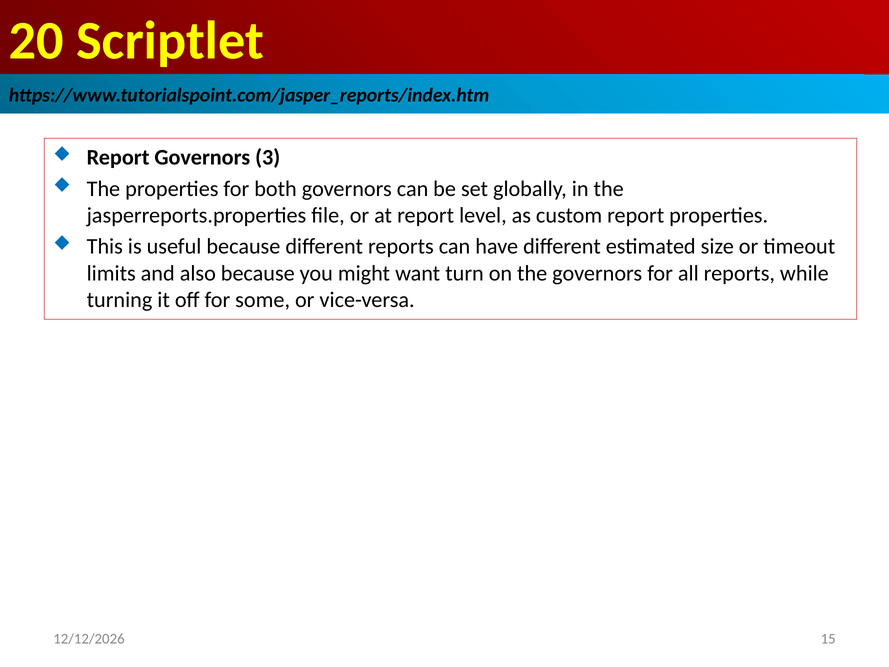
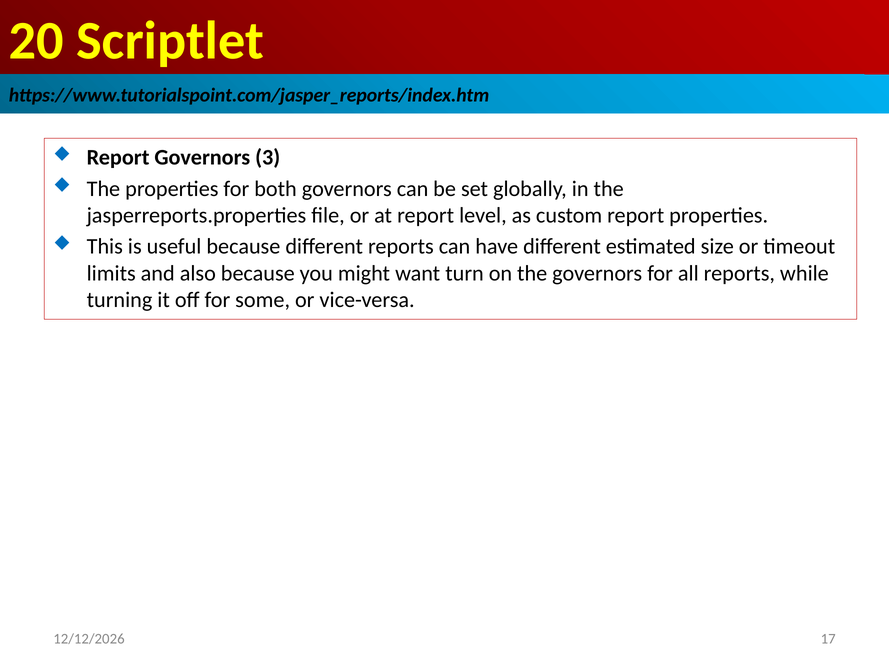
15: 15 -> 17
